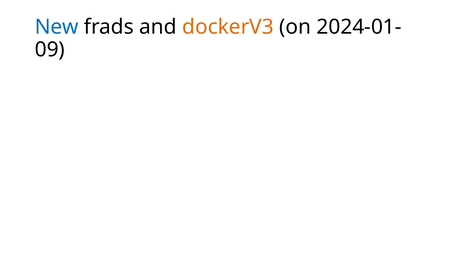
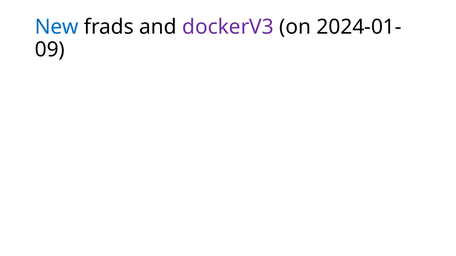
dockerV3 colour: orange -> purple
